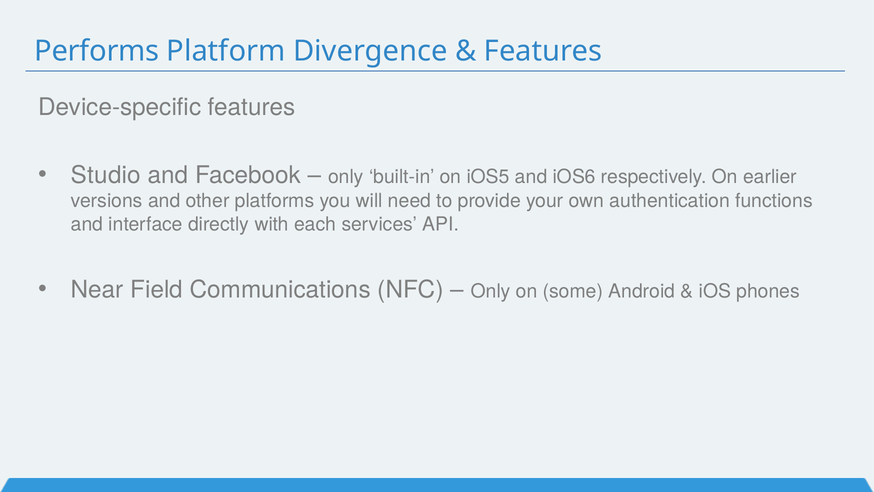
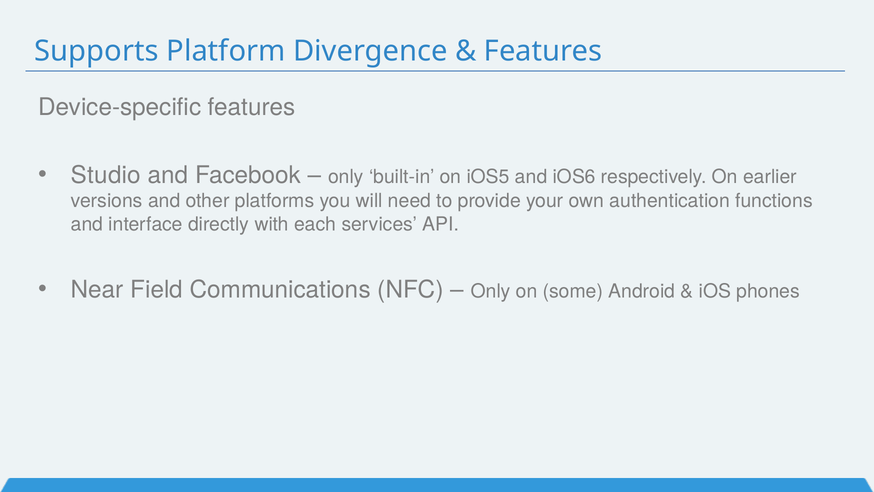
Performs: Performs -> Supports
